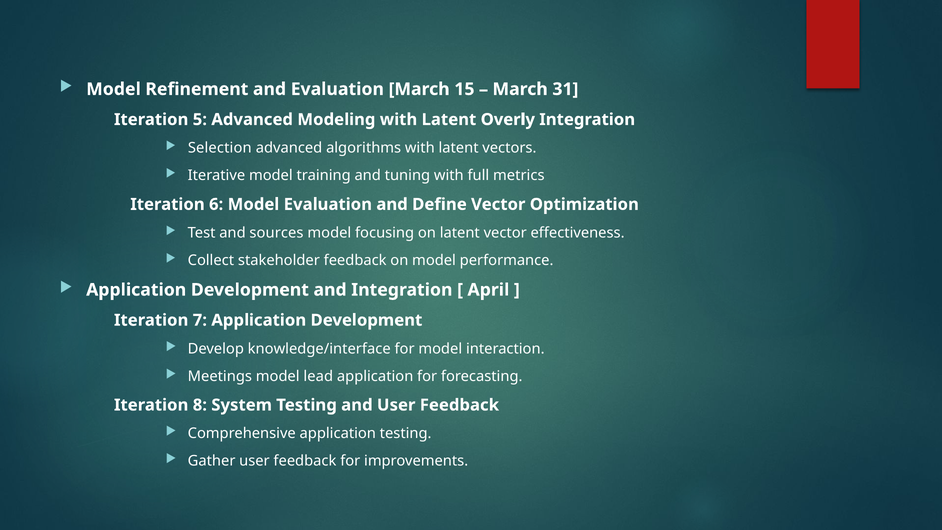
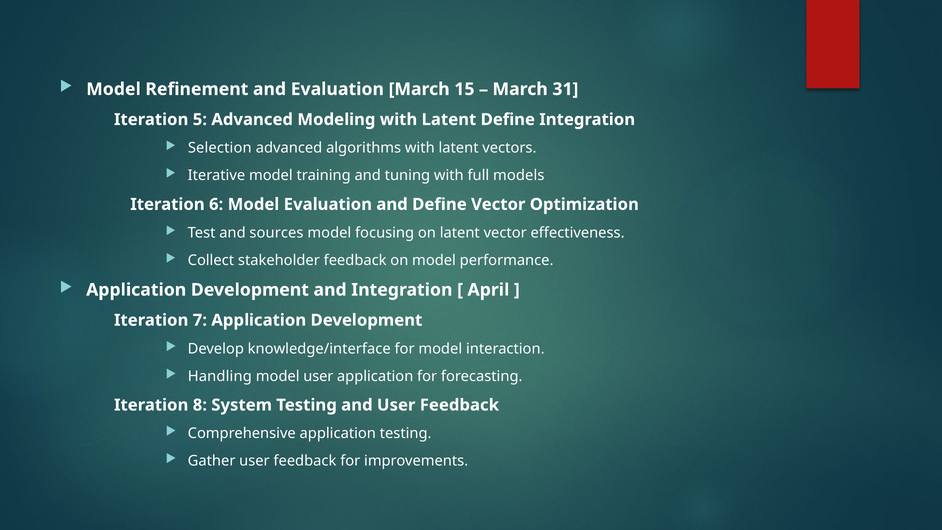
Latent Overly: Overly -> Define
metrics: metrics -> models
Meetings: Meetings -> Handling
model lead: lead -> user
